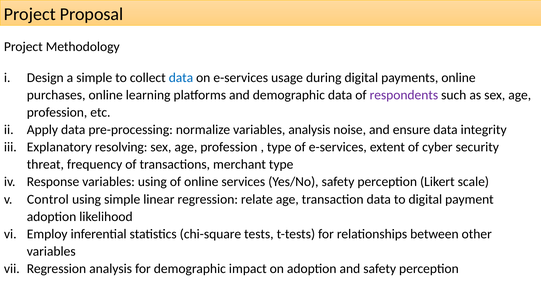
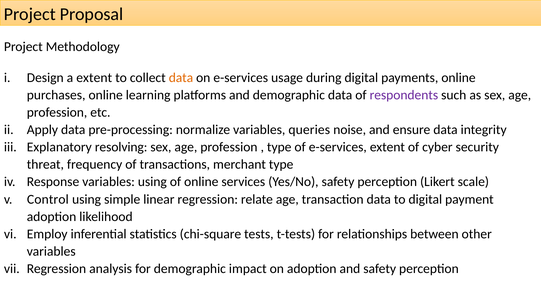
a simple: simple -> extent
data at (181, 78) colour: blue -> orange
variables analysis: analysis -> queries
